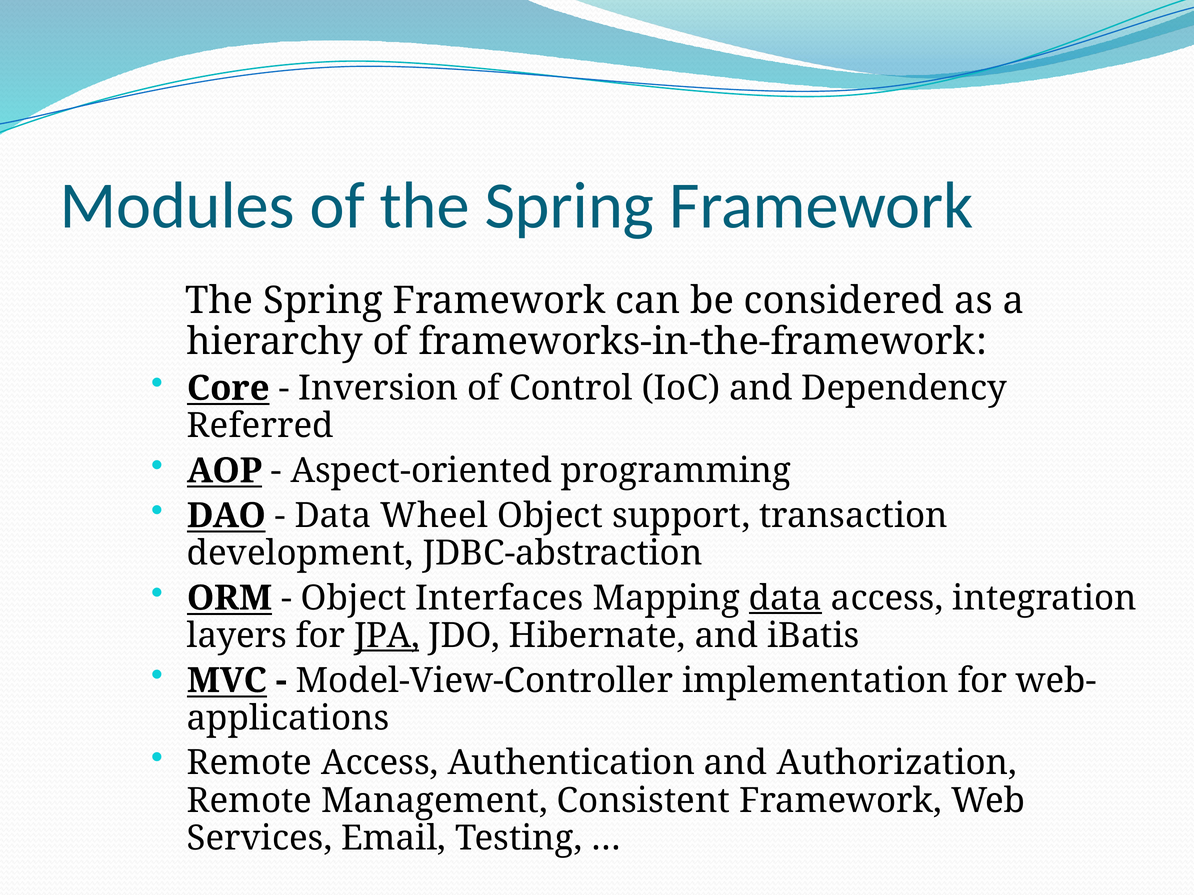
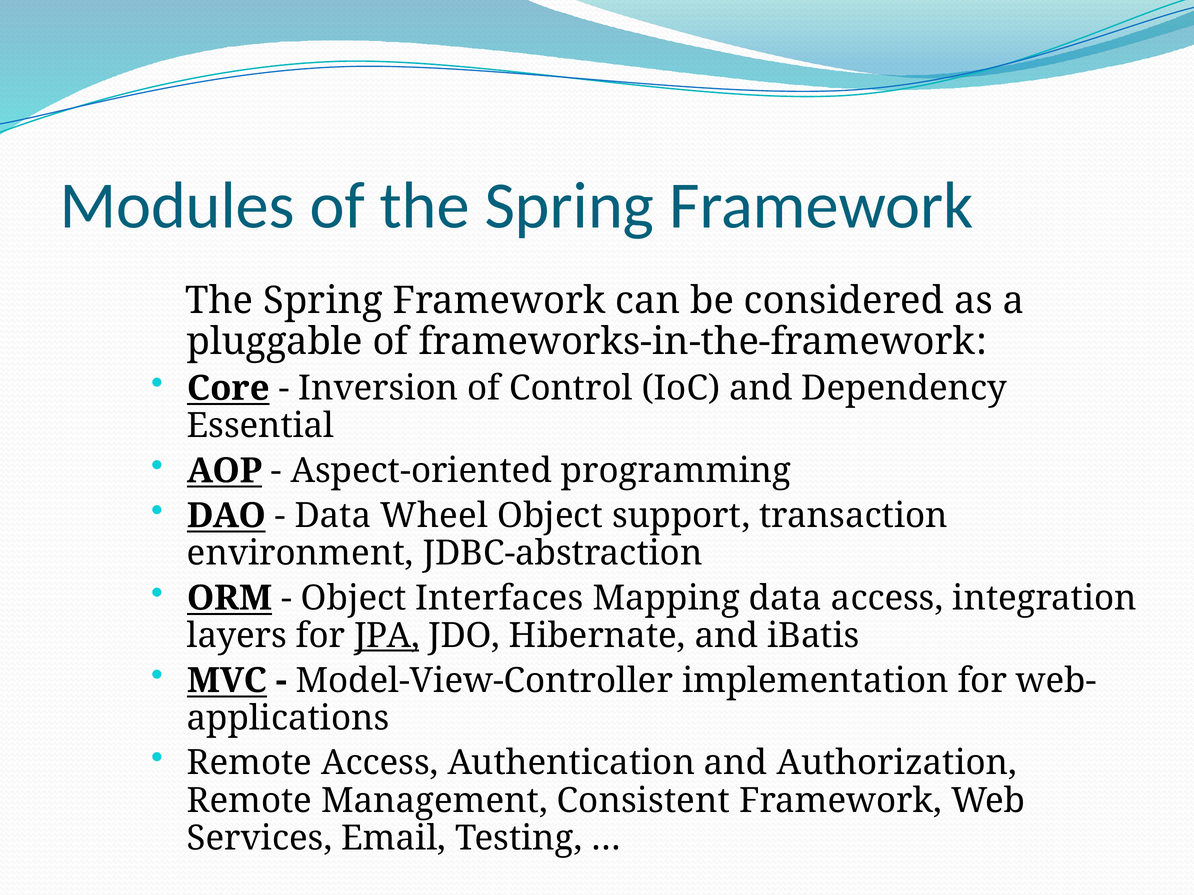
hierarchy: hierarchy -> pluggable
Referred: Referred -> Essential
development: development -> environment
data at (785, 598) underline: present -> none
